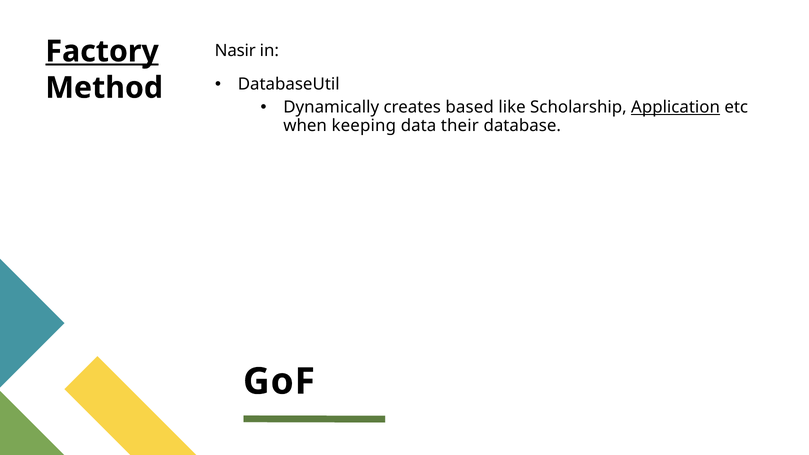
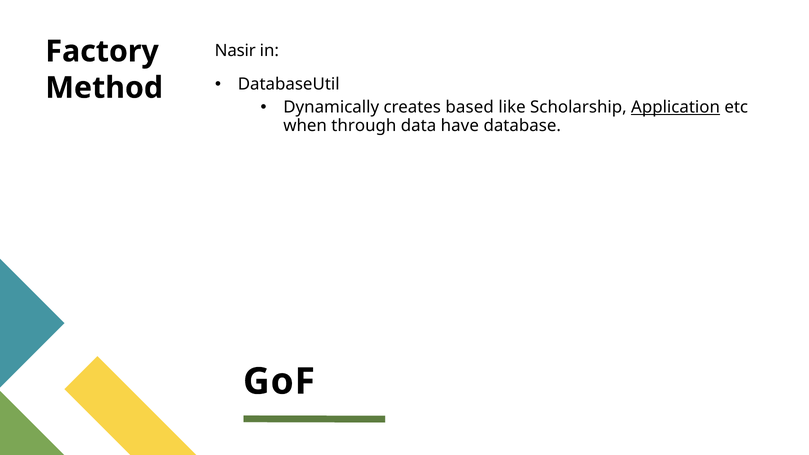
Factory underline: present -> none
keeping: keeping -> through
their: their -> have
